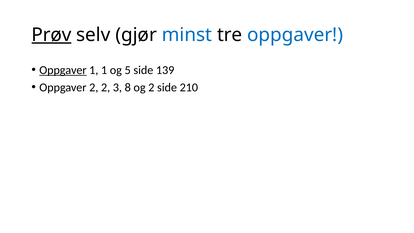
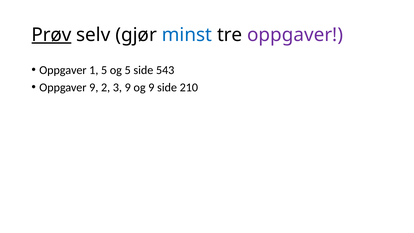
oppgaver at (295, 35) colour: blue -> purple
Oppgaver at (63, 70) underline: present -> none
1 1: 1 -> 5
139: 139 -> 543
Oppgaver 2: 2 -> 9
3 8: 8 -> 9
og 2: 2 -> 9
